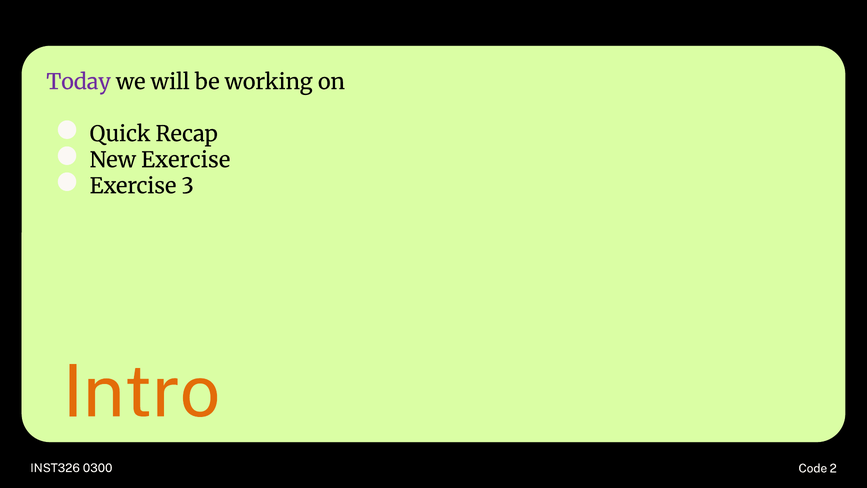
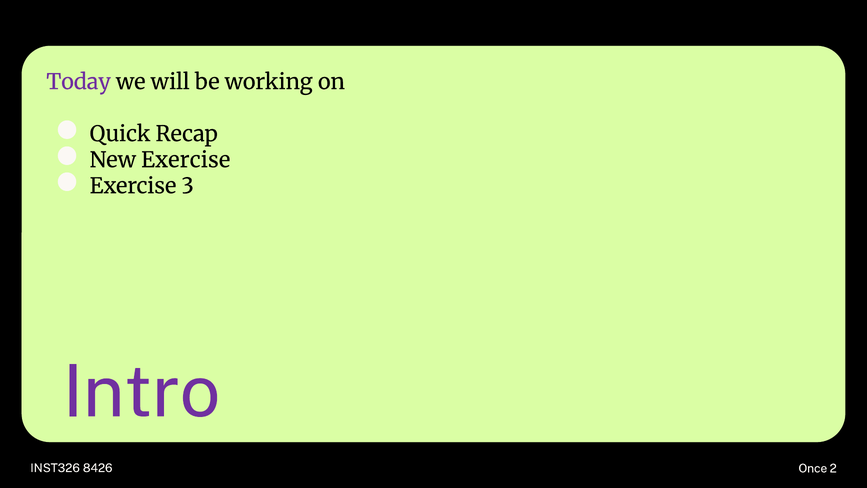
Intro colour: orange -> purple
0300: 0300 -> 8426
Code: Code -> Once
